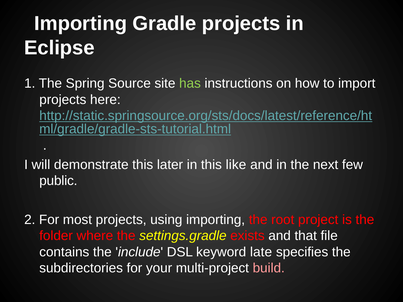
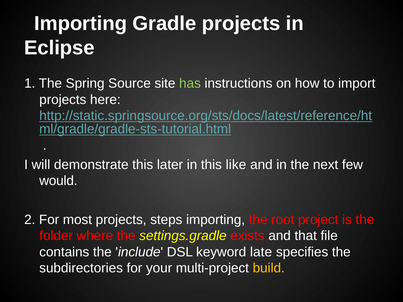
public: public -> would
using: using -> steps
build colour: pink -> yellow
